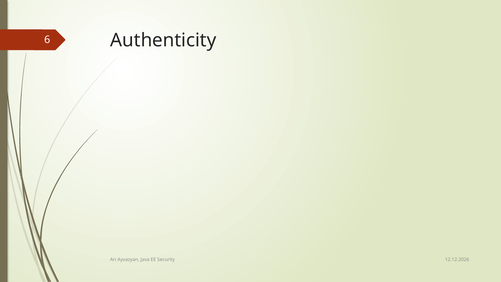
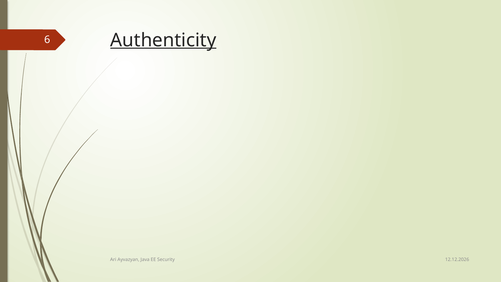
Authenticity underline: none -> present
